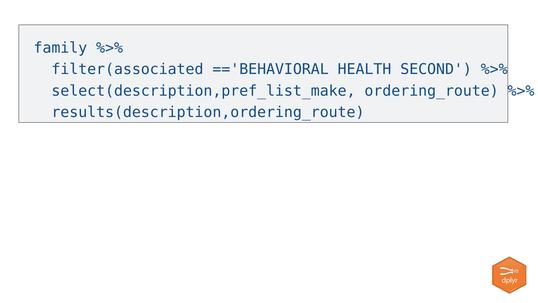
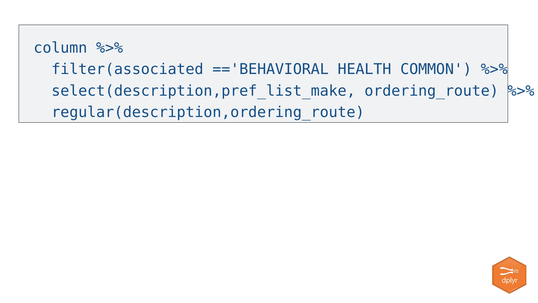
family: family -> column
SECOND: SECOND -> COMMON
results(description,ordering_route: results(description,ordering_route -> regular(description,ordering_route
